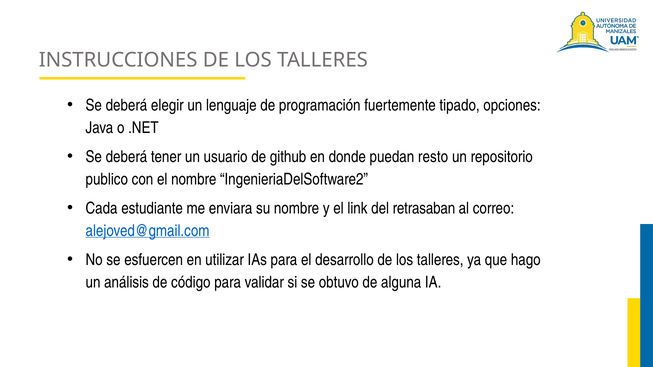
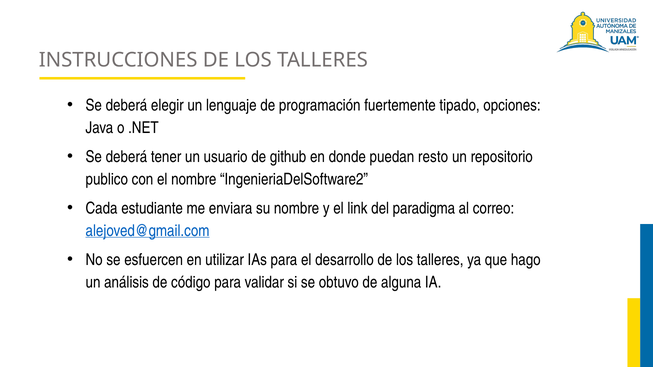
retrasaban: retrasaban -> paradigma
